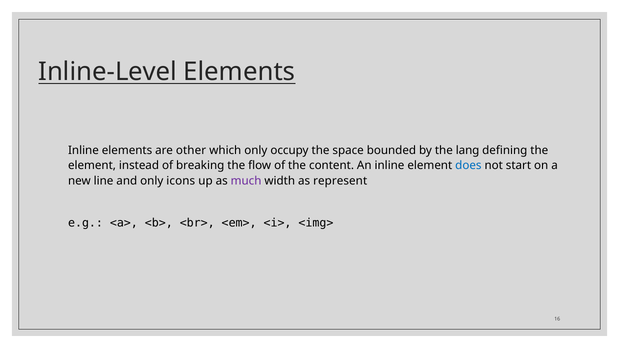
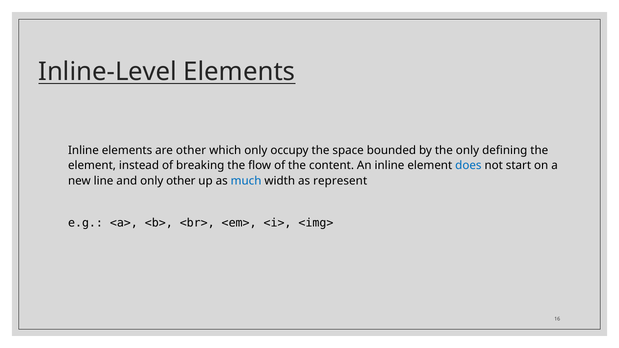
the lang: lang -> only
only icons: icons -> other
much colour: purple -> blue
